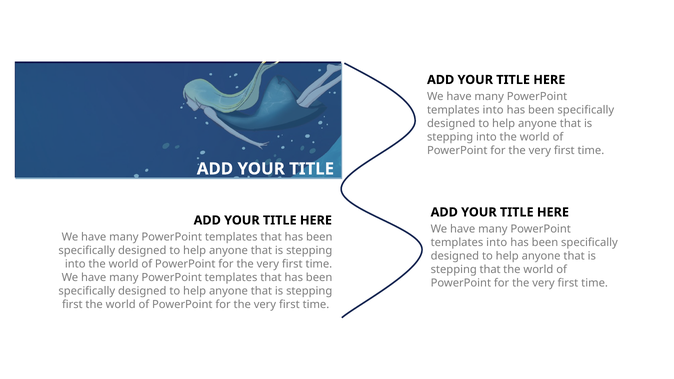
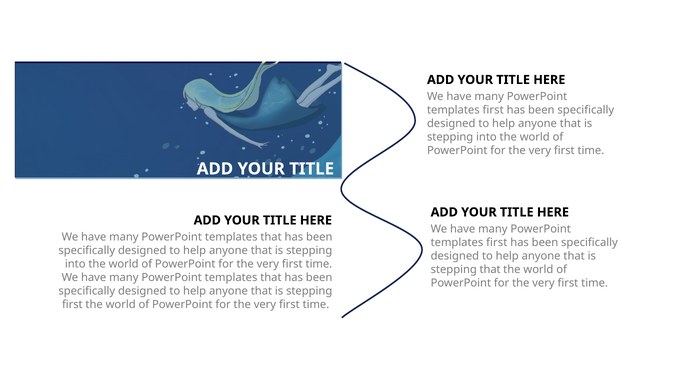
into at (493, 110): into -> first
into at (497, 243): into -> first
